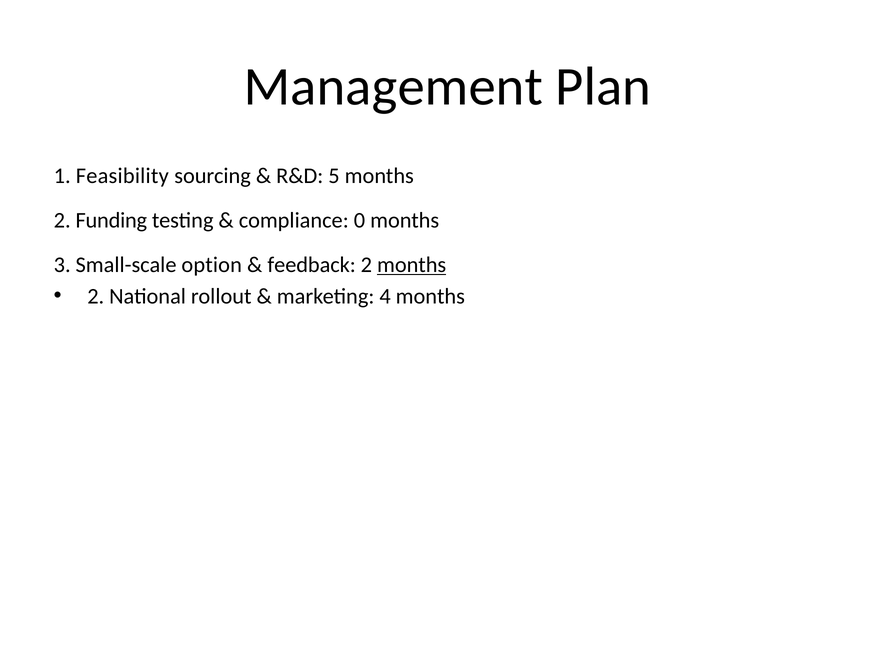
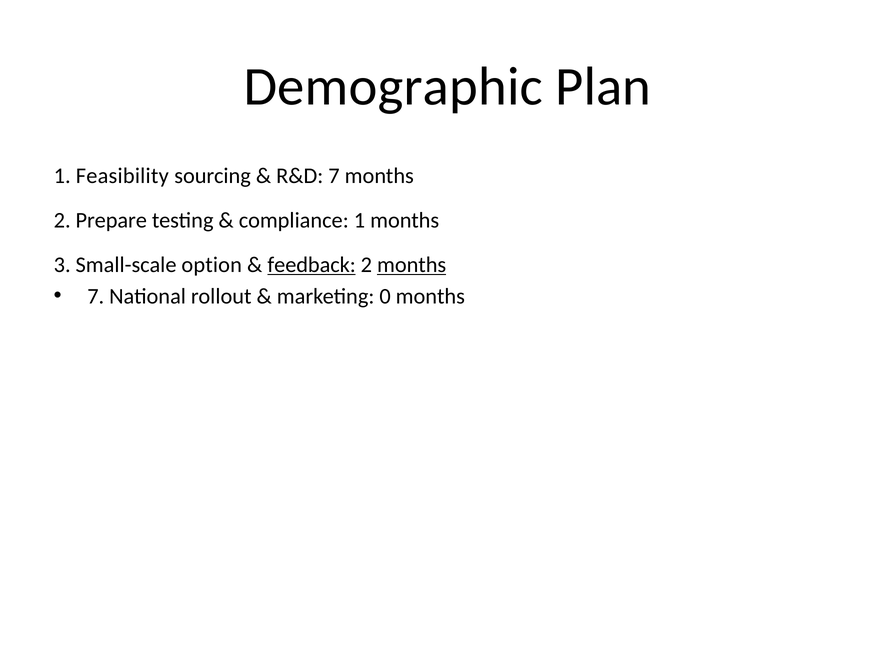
Management: Management -> Demographic
R&D 5: 5 -> 7
Funding: Funding -> Prepare
compliance 0: 0 -> 1
feedback underline: none -> present
2 at (96, 296): 2 -> 7
4: 4 -> 0
